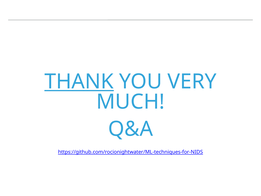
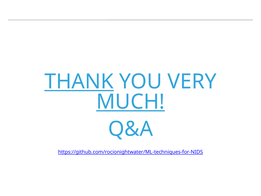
MUCH underline: none -> present
